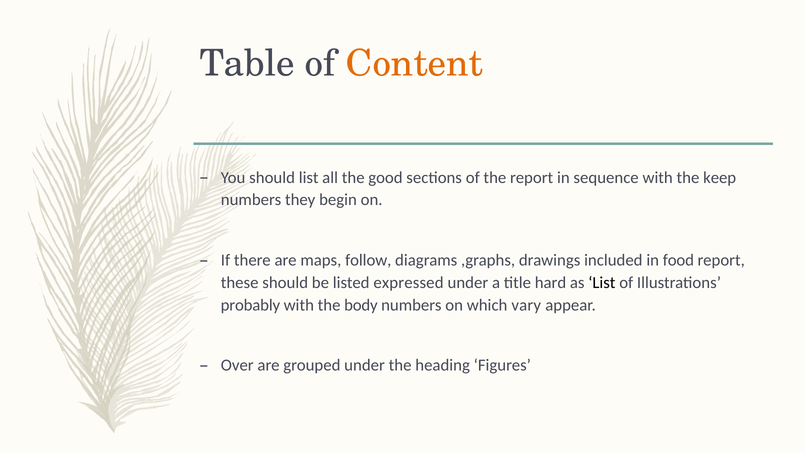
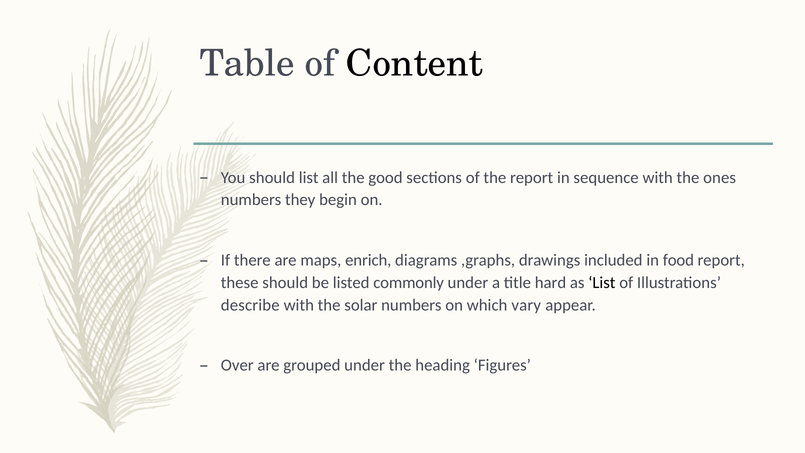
Content colour: orange -> black
keep: keep -> ones
follow: follow -> enrich
expressed: expressed -> commonly
probably: probably -> describe
body: body -> solar
